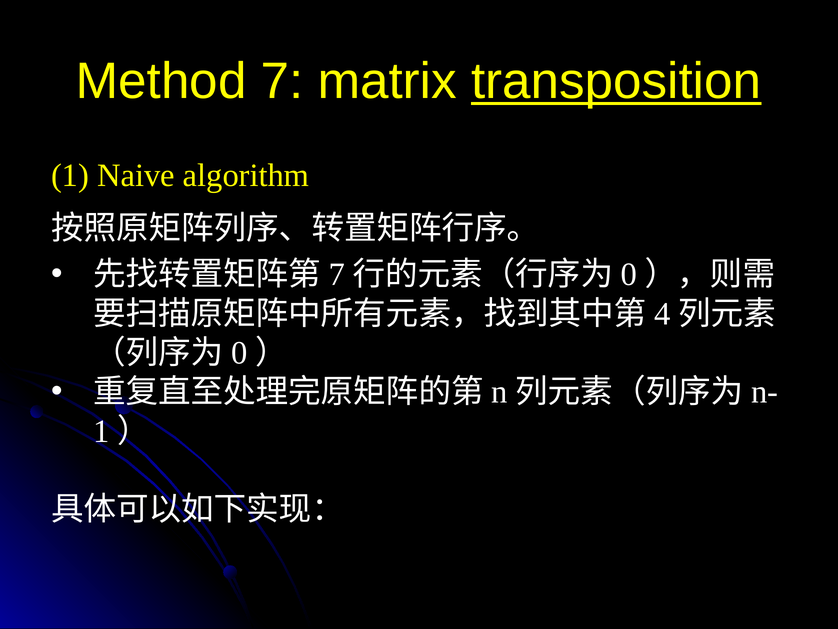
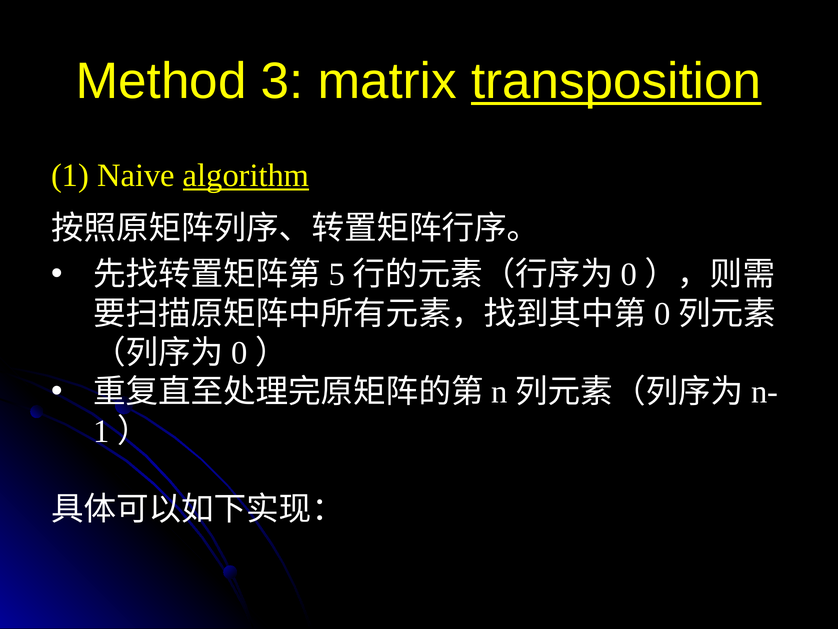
Method 7: 7 -> 3
algorithm underline: none -> present
7 at (337, 274): 7 -> 5
4 at (662, 314): 4 -> 0
